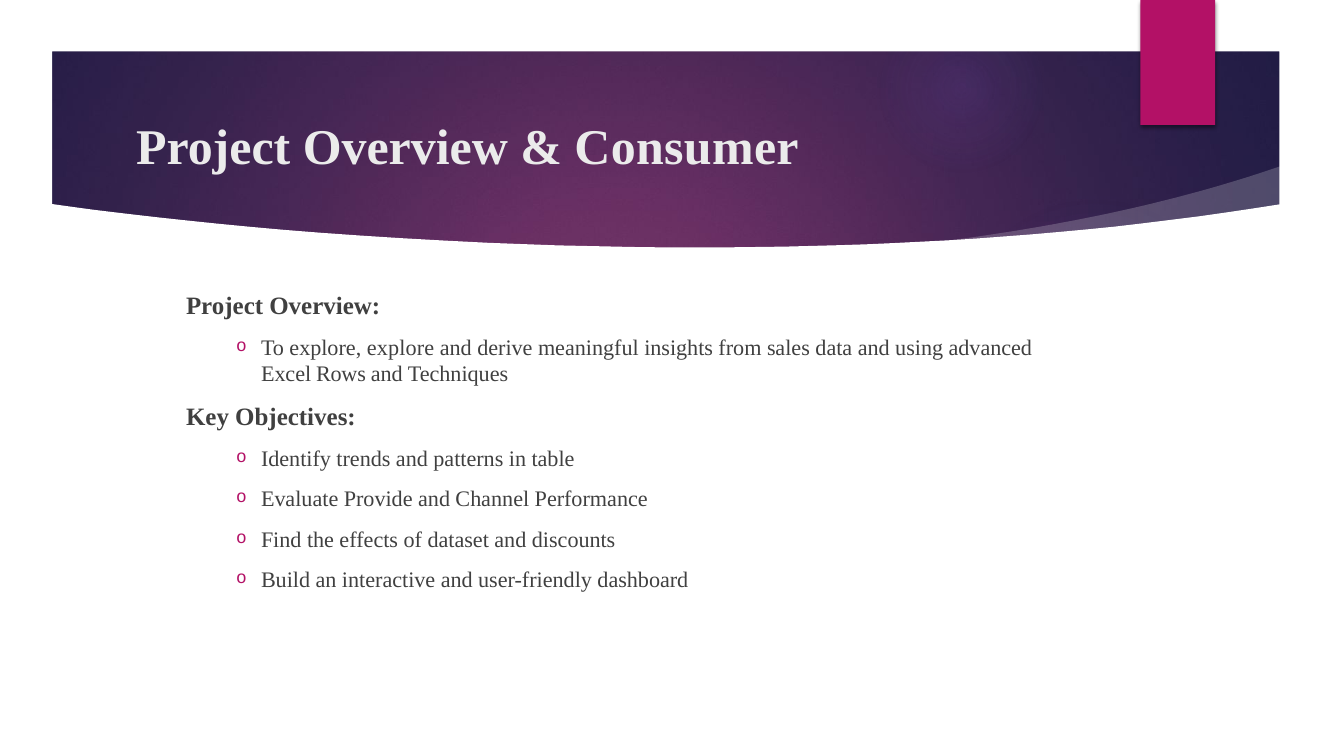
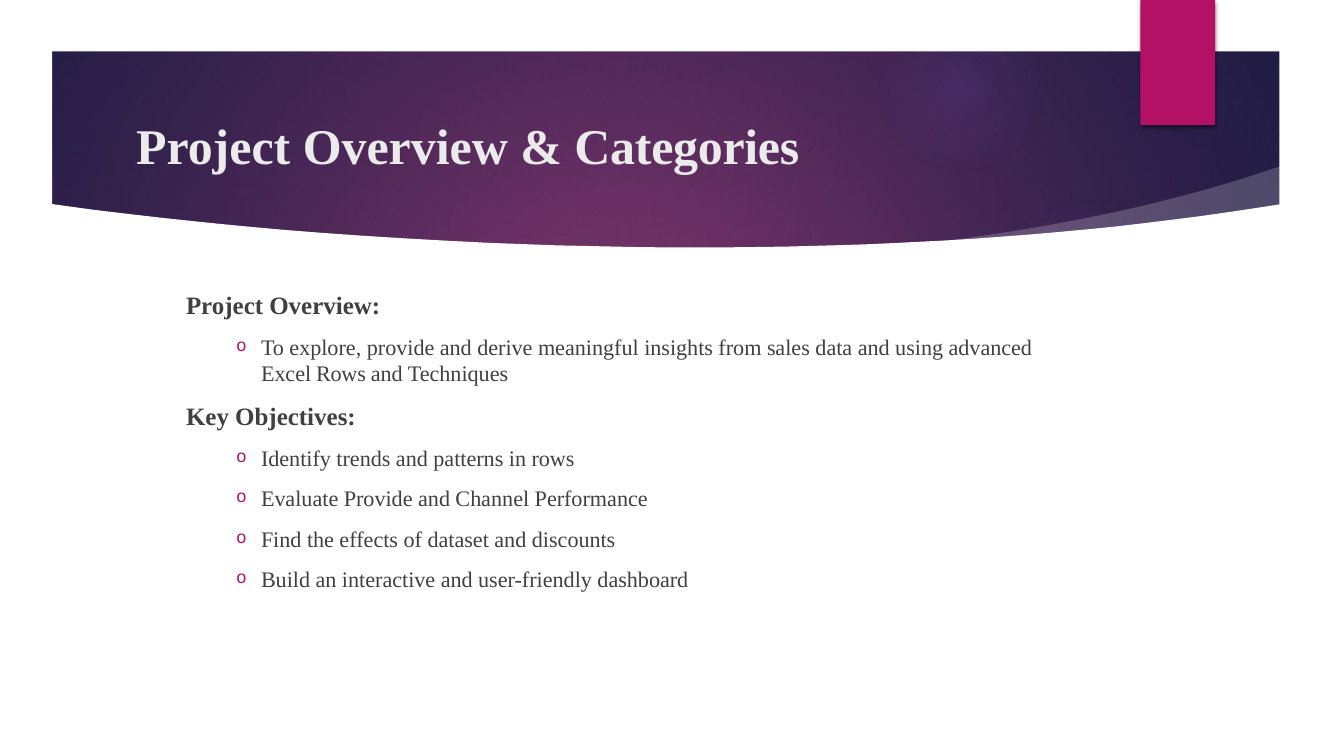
Consumer: Consumer -> Categories
explore explore: explore -> provide
in table: table -> rows
